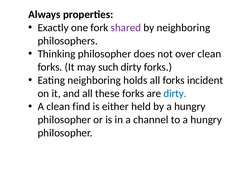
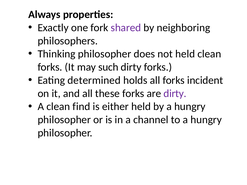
not over: over -> held
Eating neighboring: neighboring -> determined
dirty at (175, 94) colour: blue -> purple
